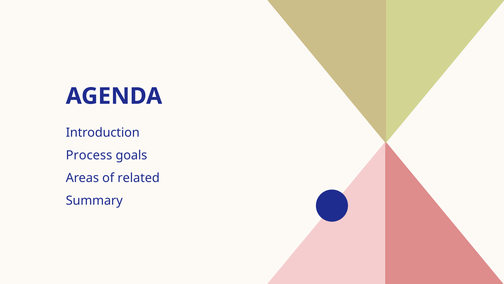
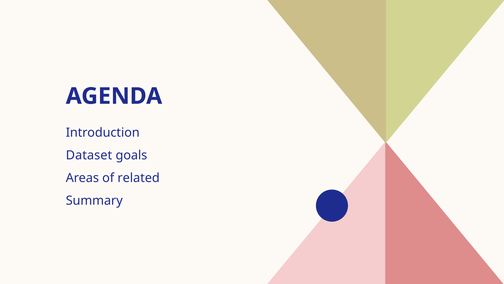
Process: Process -> Dataset
